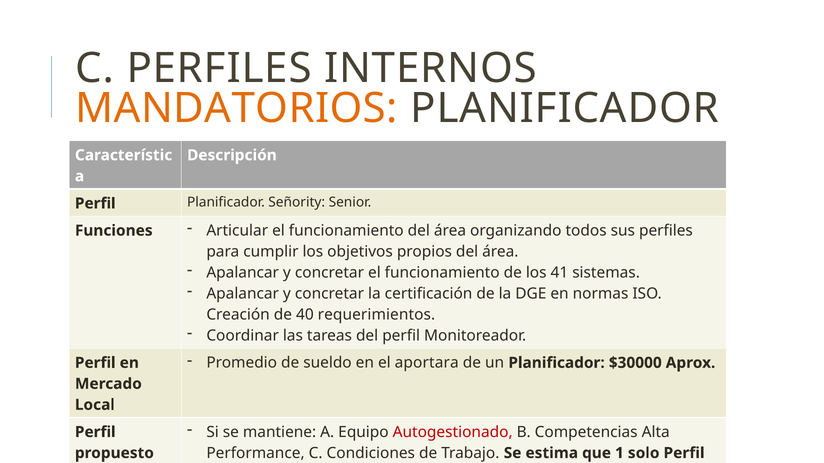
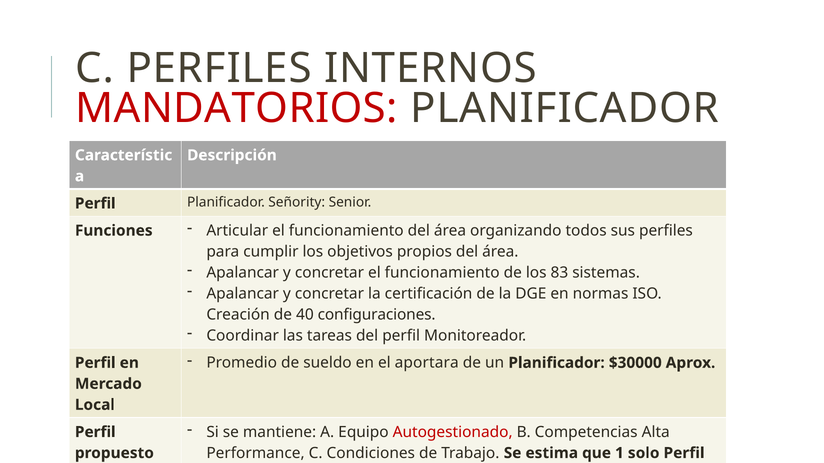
MANDATORIOS colour: orange -> red
41: 41 -> 83
requerimientos: requerimientos -> configuraciones
